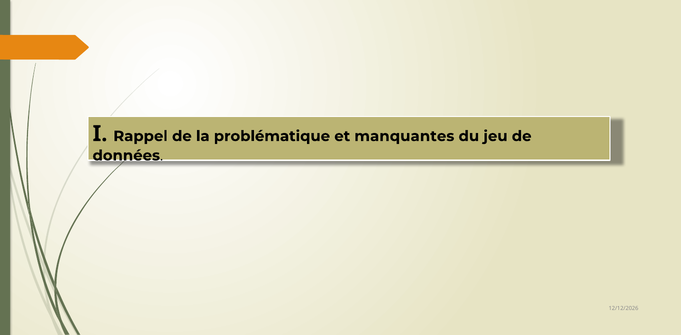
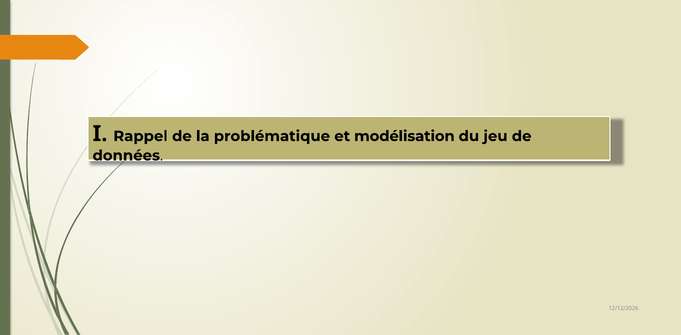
manquantes: manquantes -> modélisation
